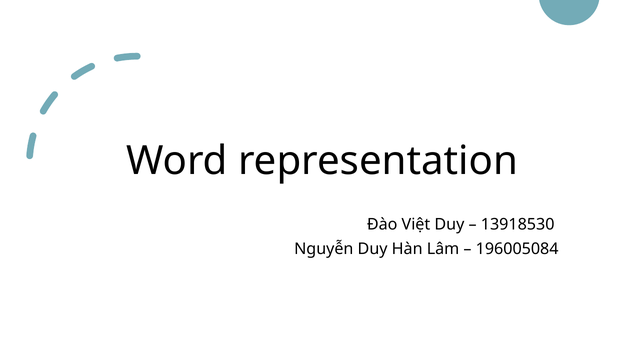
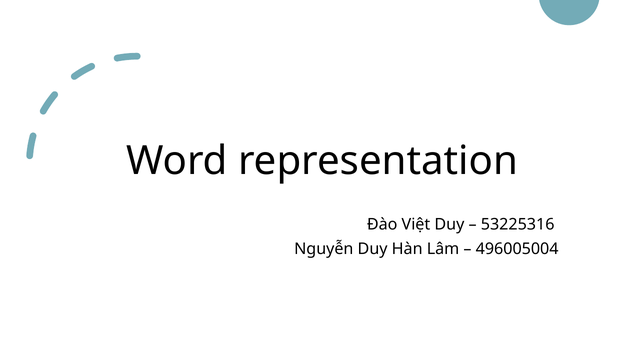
13918530: 13918530 -> 53225316
196005084: 196005084 -> 496005004
